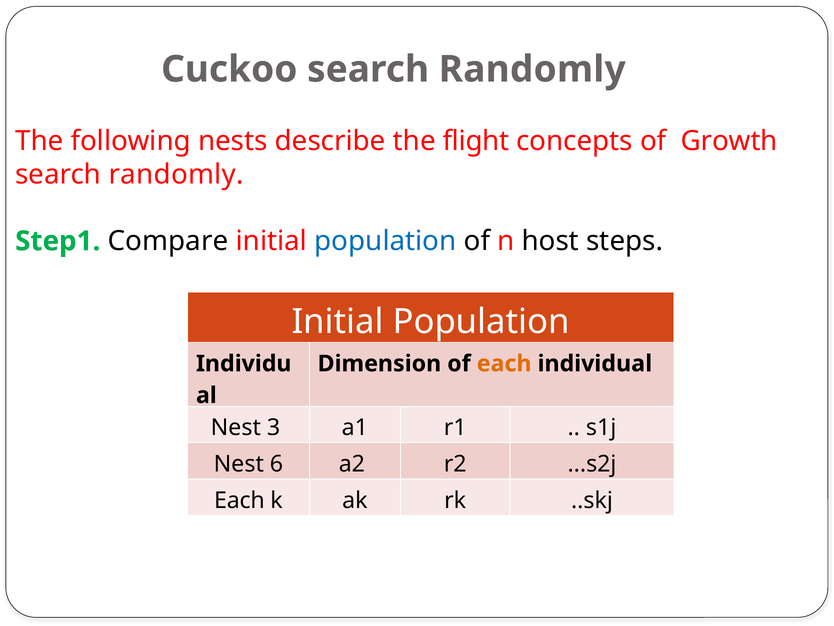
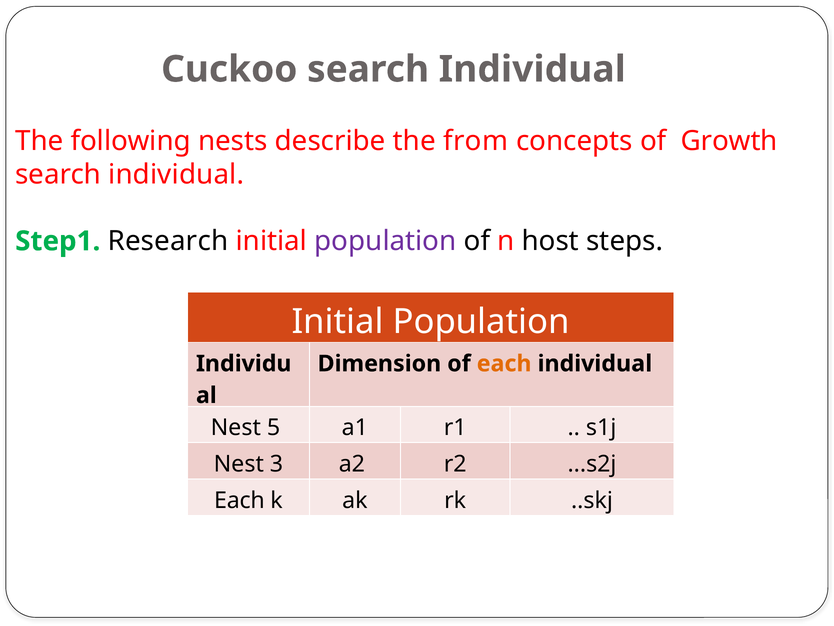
Cuckoo search Randomly: Randomly -> Individual
flight: flight -> from
randomly at (176, 174): randomly -> individual
Compare: Compare -> Research
population at (385, 241) colour: blue -> purple
3: 3 -> 5
6: 6 -> 3
